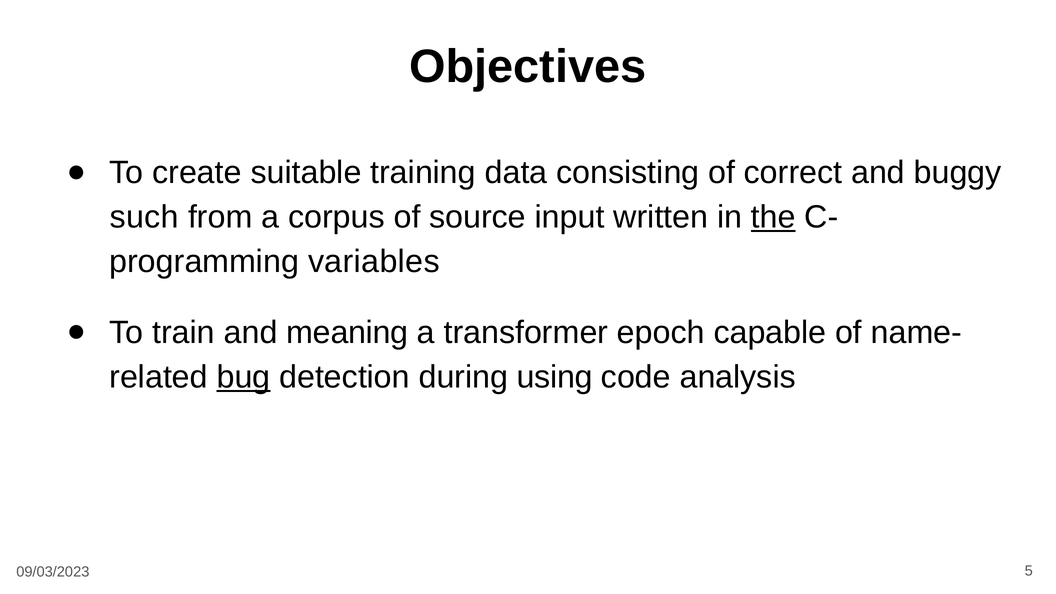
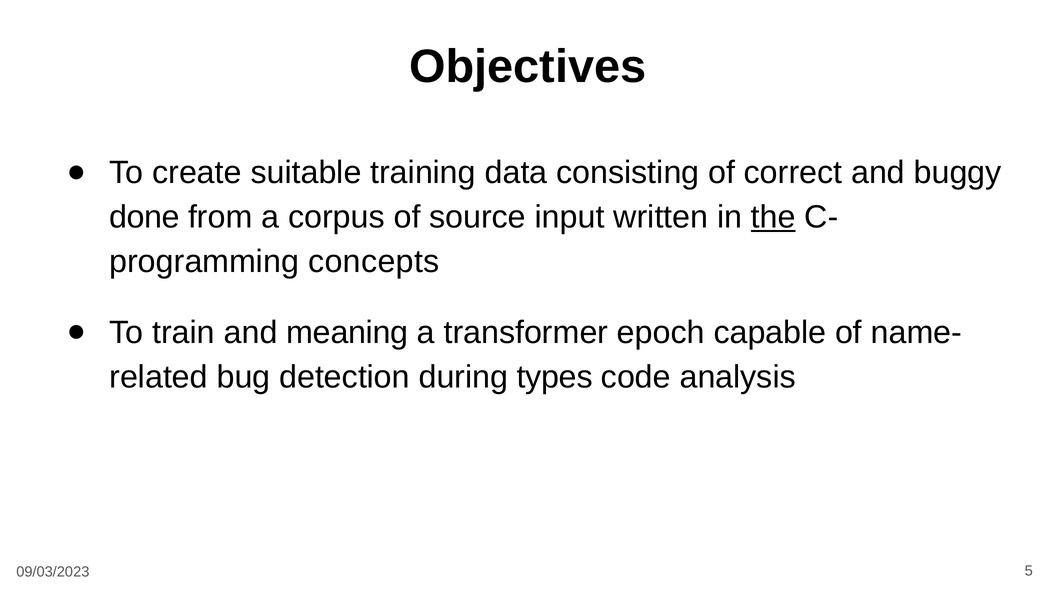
such: such -> done
variables: variables -> concepts
bug underline: present -> none
using: using -> types
